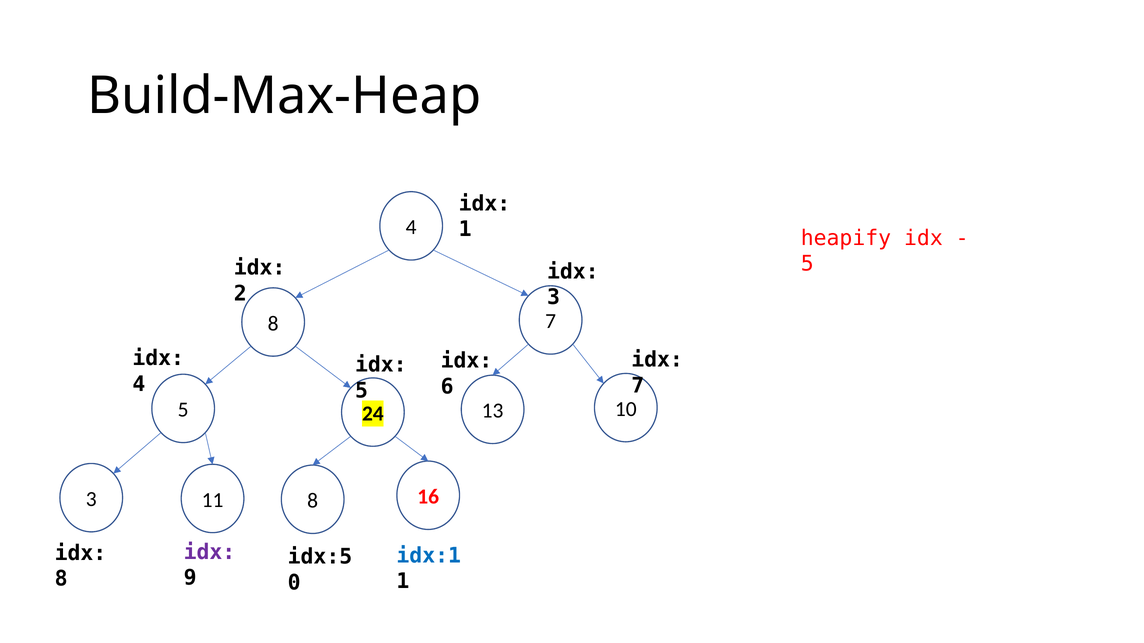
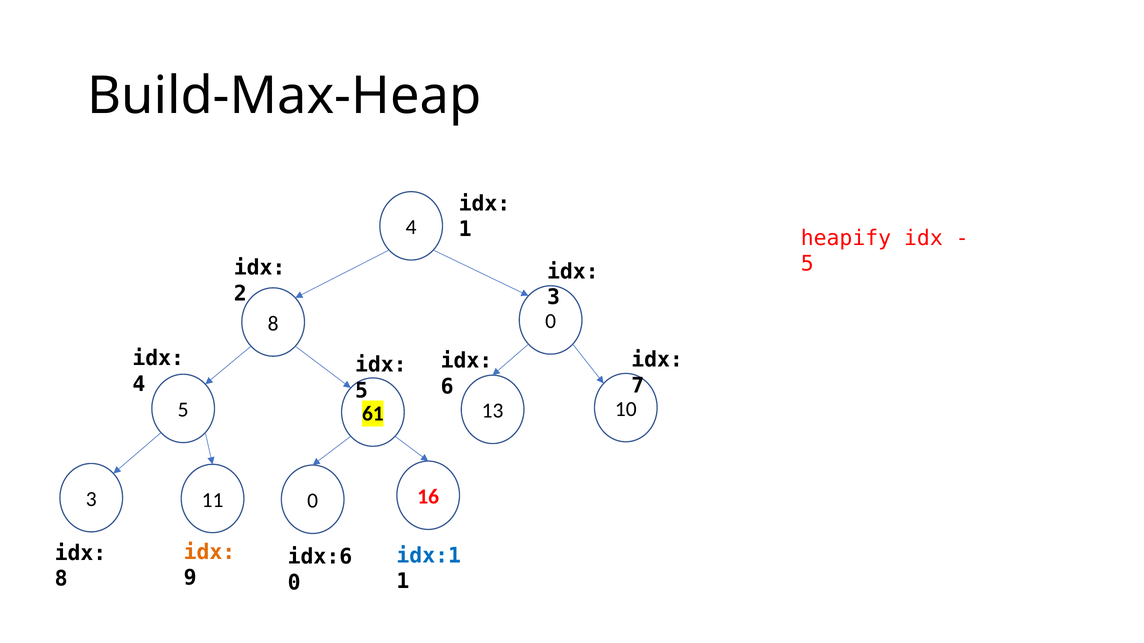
8 7: 7 -> 0
24: 24 -> 61
11 8: 8 -> 0
idx at (210, 552) colour: purple -> orange
idx:5: idx:5 -> idx:6
